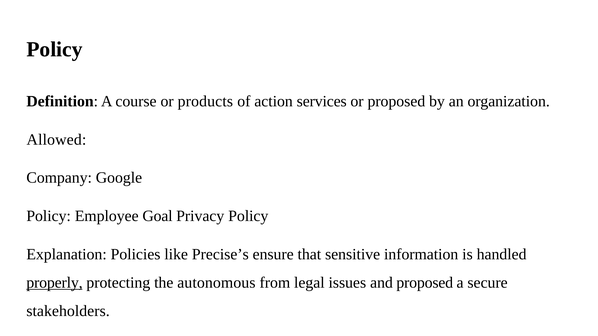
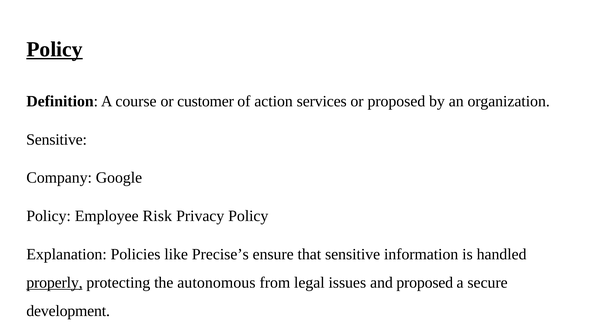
Policy at (55, 50) underline: none -> present
products: products -> customer
Allowed at (56, 140): Allowed -> Sensitive
Goal: Goal -> Risk
stakeholders: stakeholders -> development
